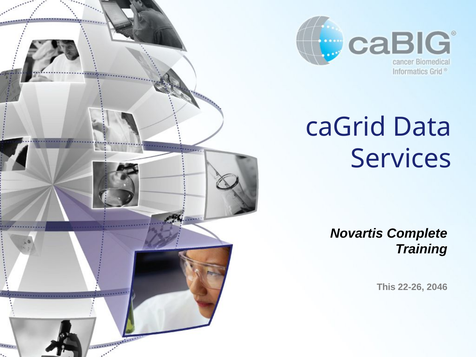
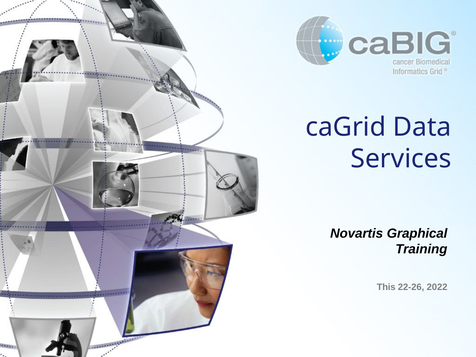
Complete: Complete -> Graphical
2046: 2046 -> 2022
